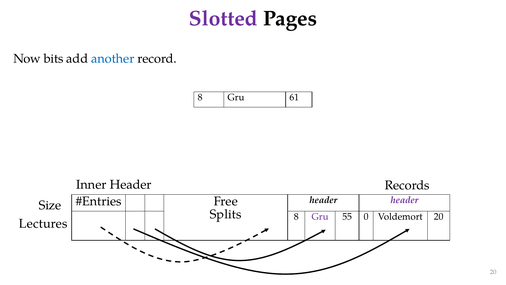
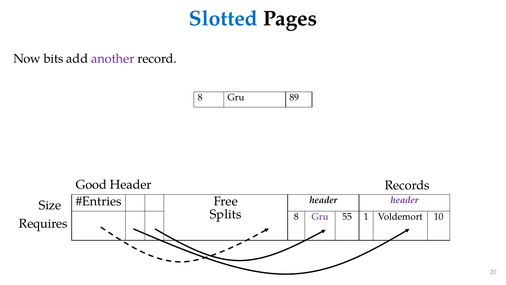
Slotted colour: purple -> blue
another colour: blue -> purple
61: 61 -> 89
Inner: Inner -> Good
0: 0 -> 1
Voldemort 20: 20 -> 10
Lectures: Lectures -> Requires
